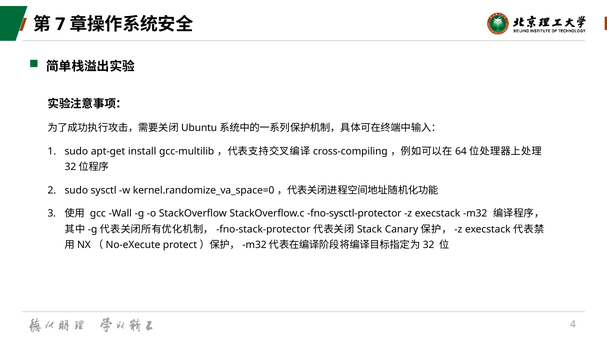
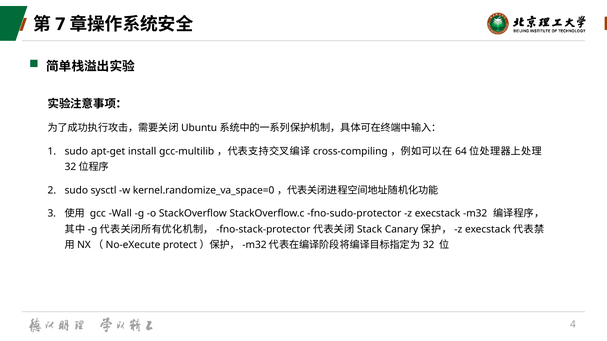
fno-sysctl-protector: fno-sysctl-protector -> fno-sudo-protector
